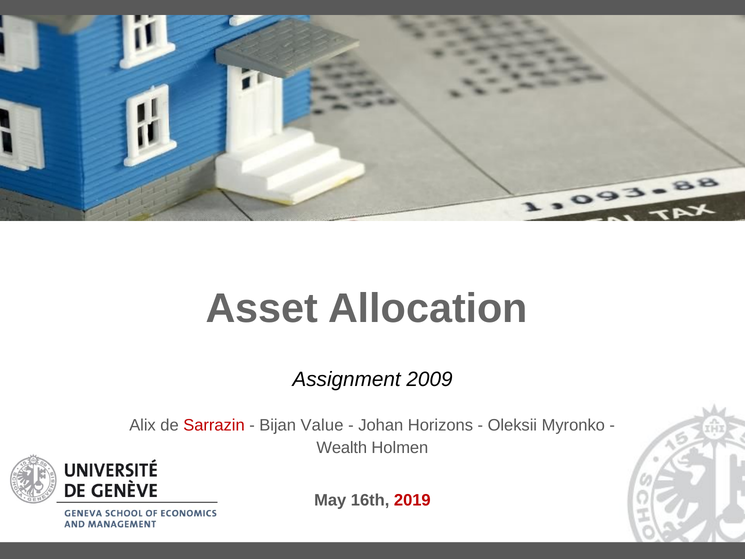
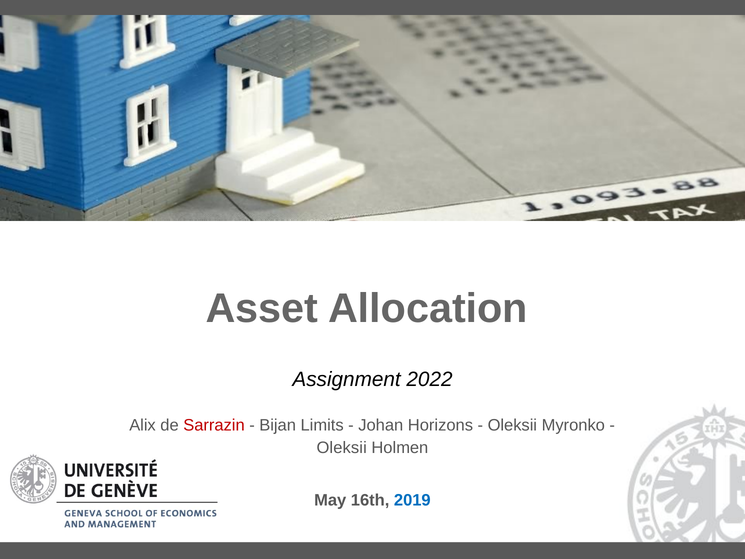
2009: 2009 -> 2022
Value: Value -> Limits
Wealth at (342, 448): Wealth -> Oleksii
2019 colour: red -> blue
